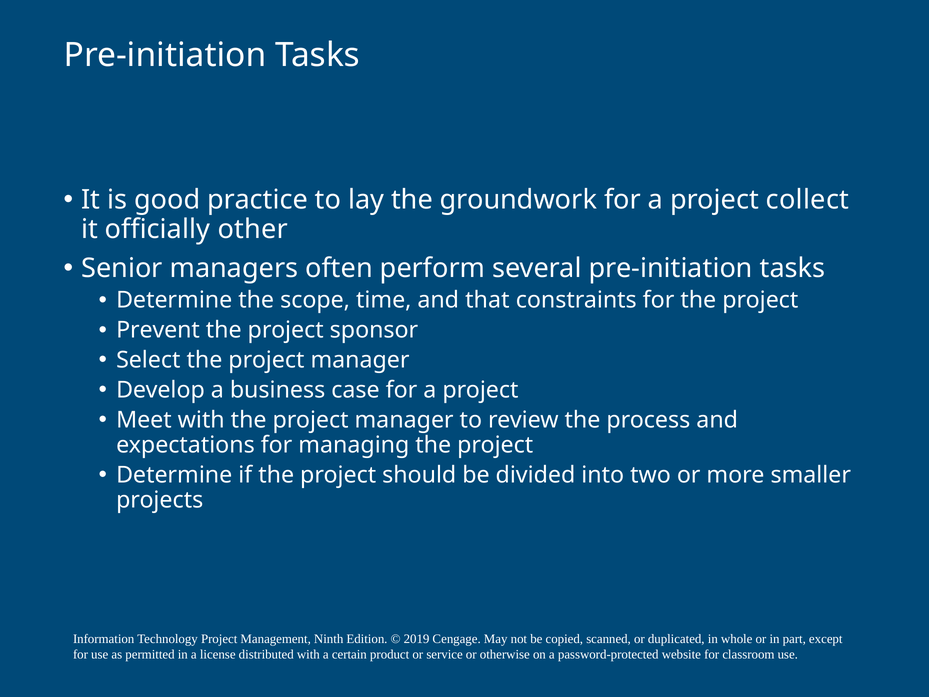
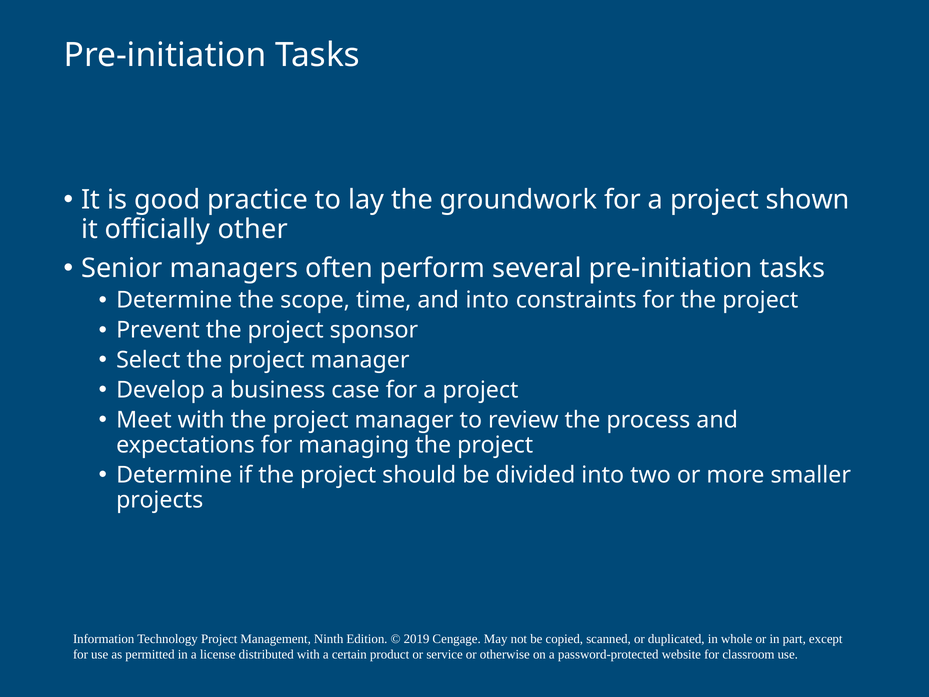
collect: collect -> shown
and that: that -> into
